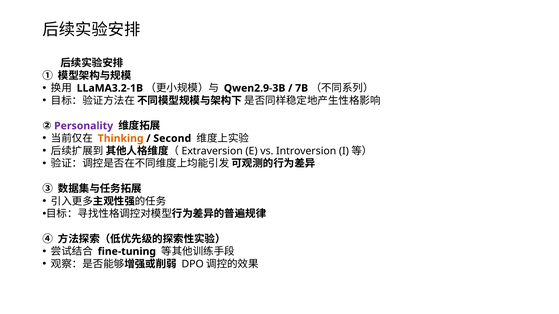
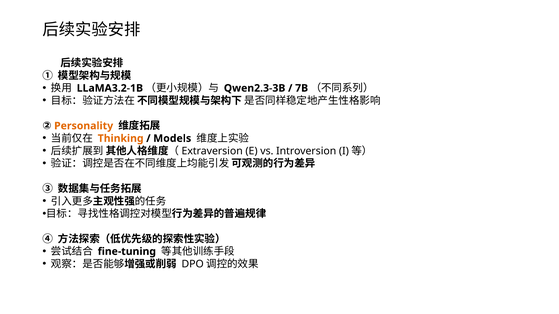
Qwen2.9-3B: Qwen2.9-3B -> Qwen2.3-3B
Personality colour: purple -> orange
Second: Second -> Models
